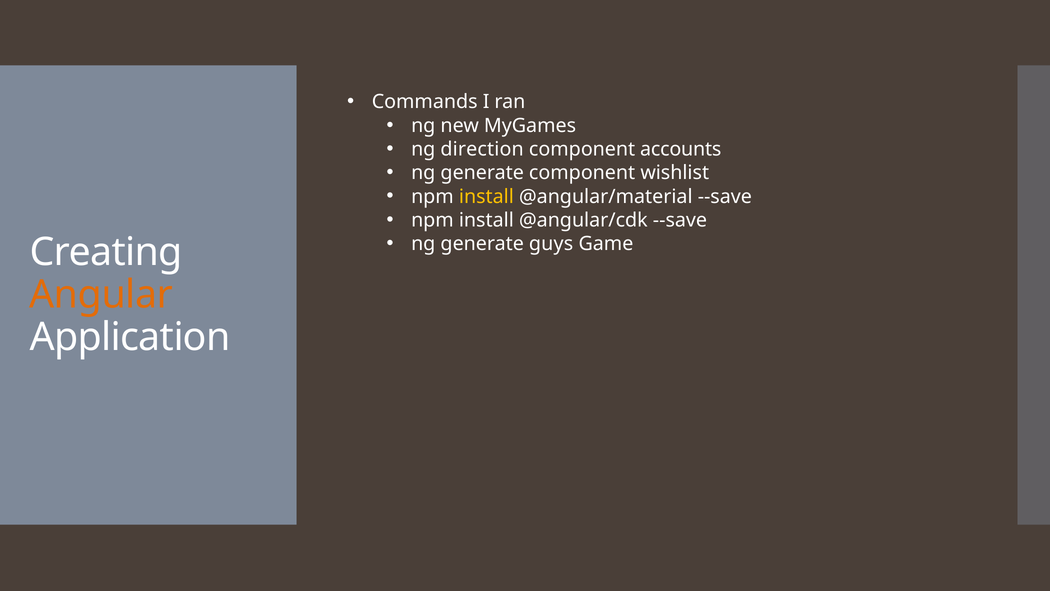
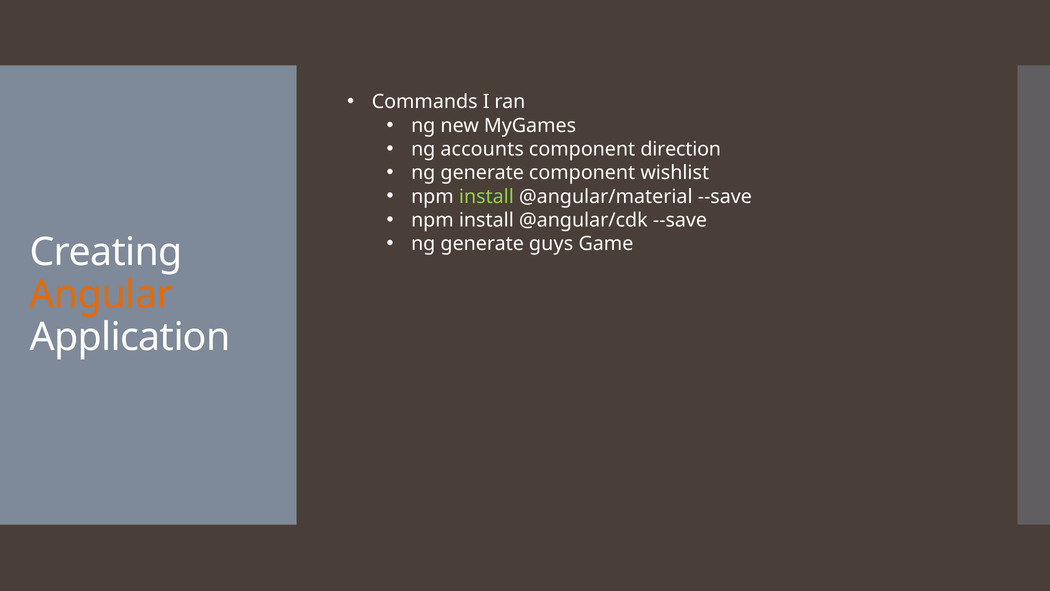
direction: direction -> accounts
accounts: accounts -> direction
install at (486, 196) colour: yellow -> light green
